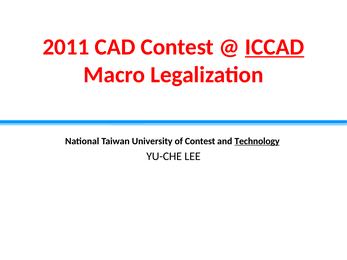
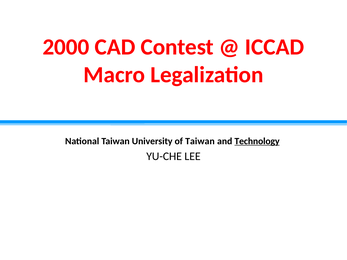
2011: 2011 -> 2000
ICCAD underline: present -> none
of Contest: Contest -> Taiwan
